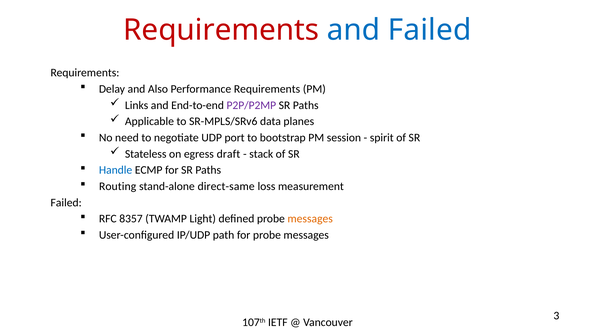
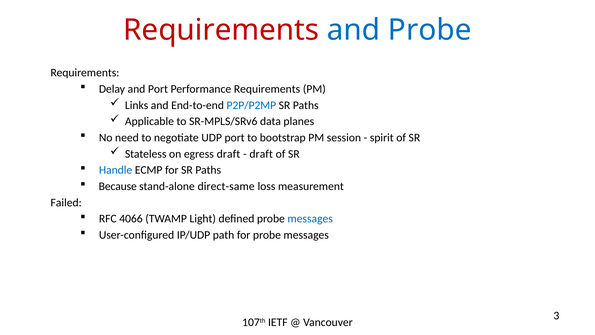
and Failed: Failed -> Probe
and Also: Also -> Port
P2P/P2MP colour: purple -> blue
stack at (261, 154): stack -> draft
Routing: Routing -> Because
8357: 8357 -> 4066
messages at (310, 219) colour: orange -> blue
